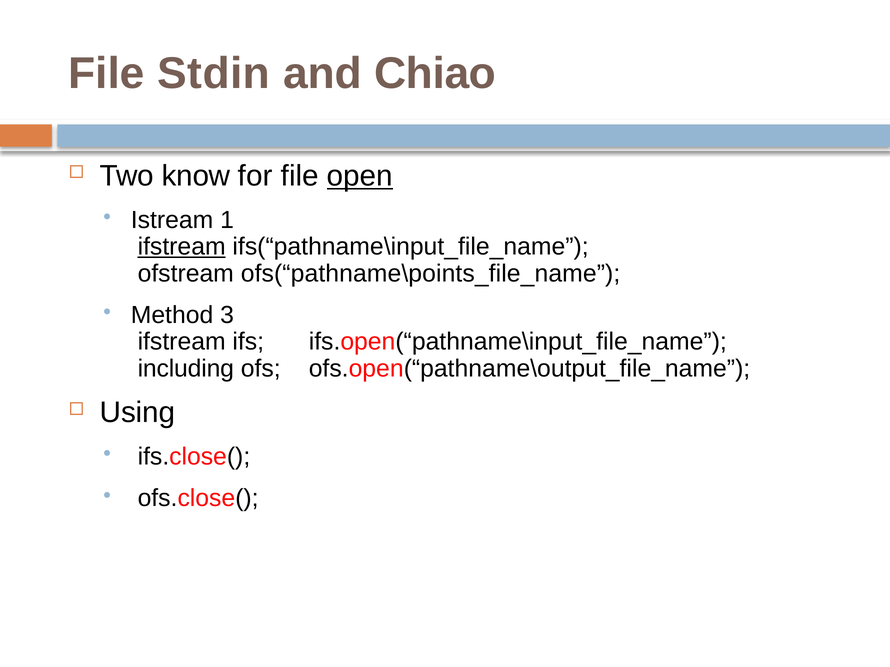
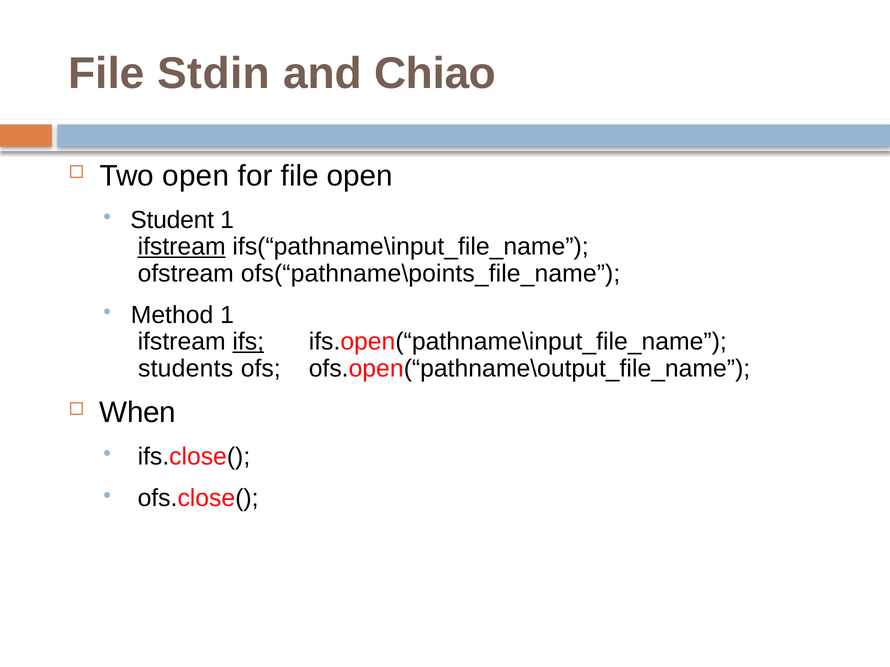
Two know: know -> open
open at (360, 176) underline: present -> none
Istream: Istream -> Student
Method 3: 3 -> 1
ifs underline: none -> present
including: including -> students
Using: Using -> When
